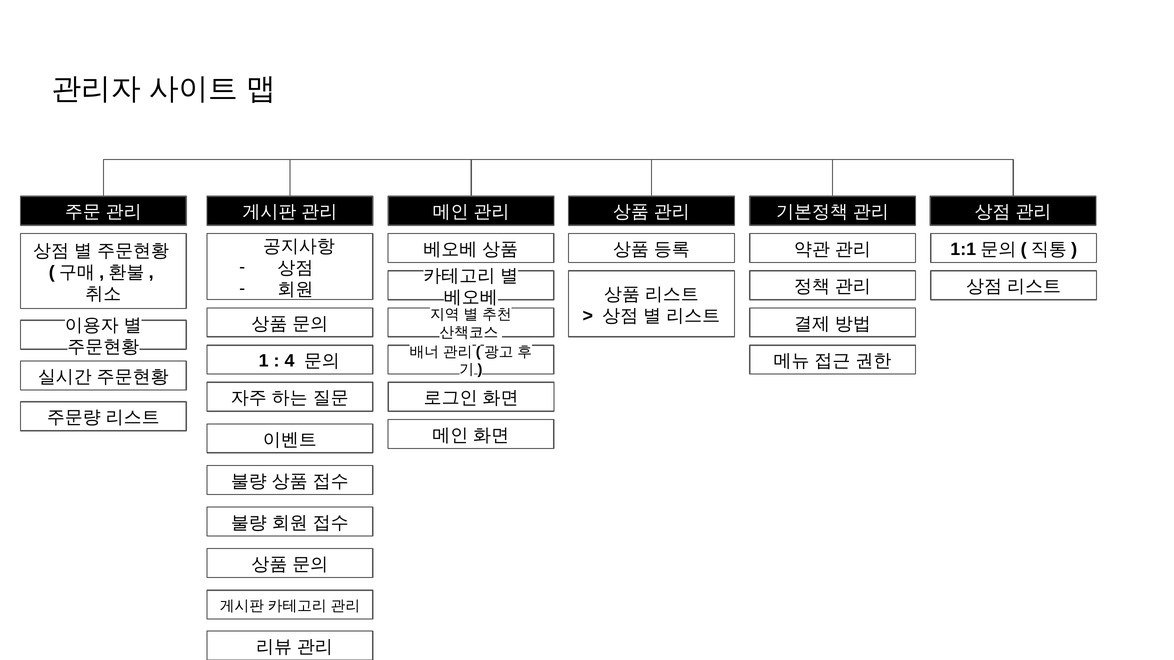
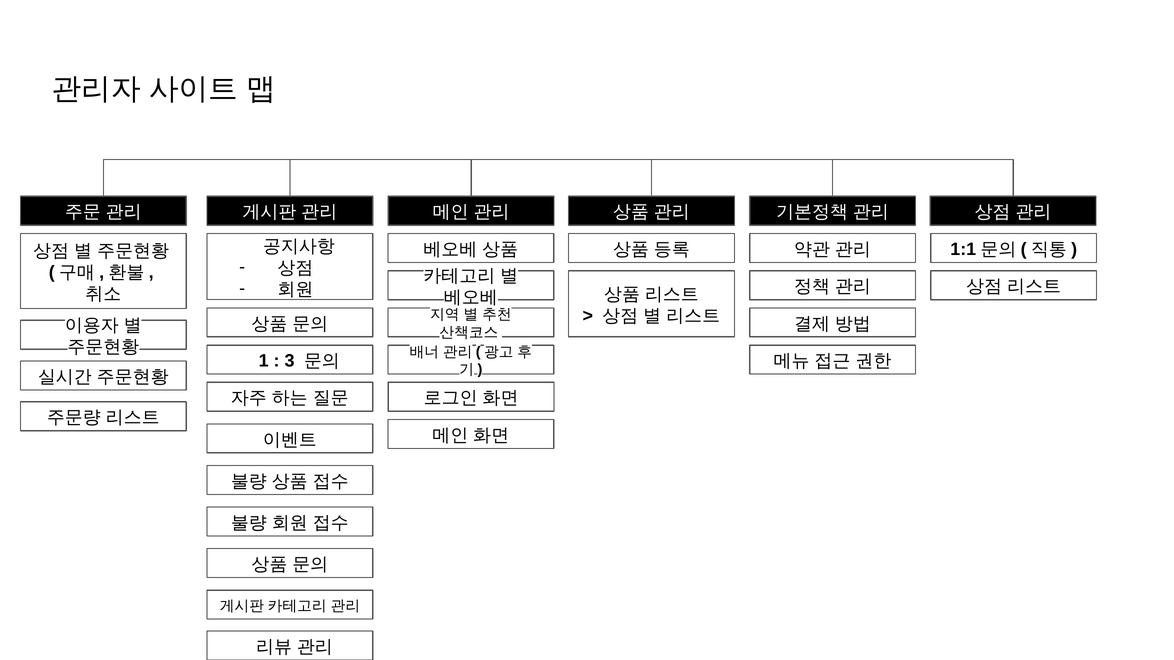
4: 4 -> 3
